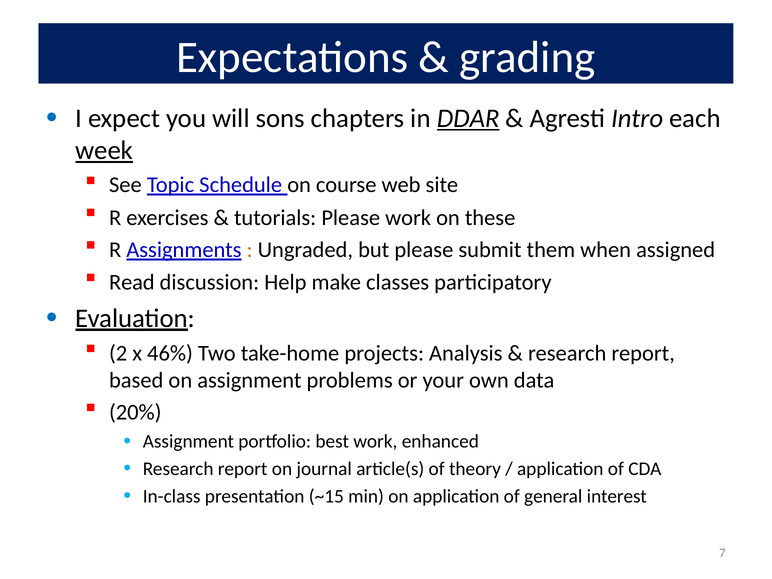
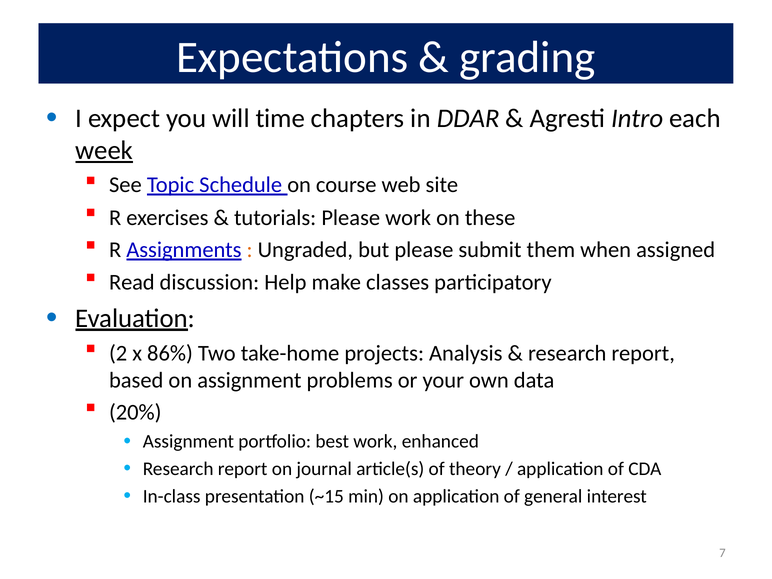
sons: sons -> time
DDAR underline: present -> none
46%: 46% -> 86%
